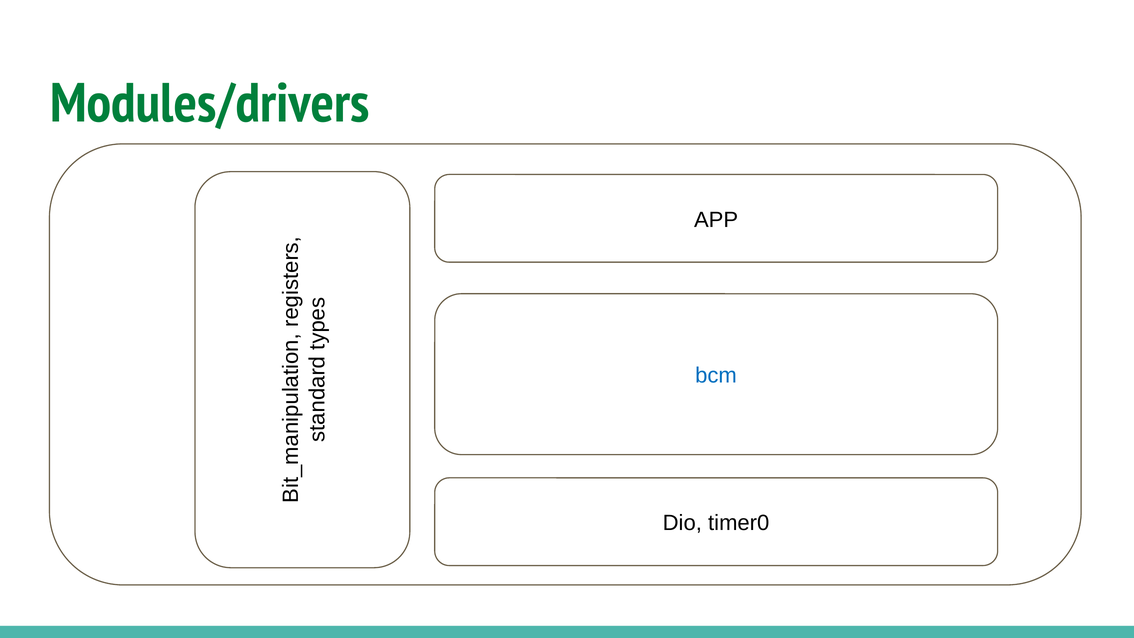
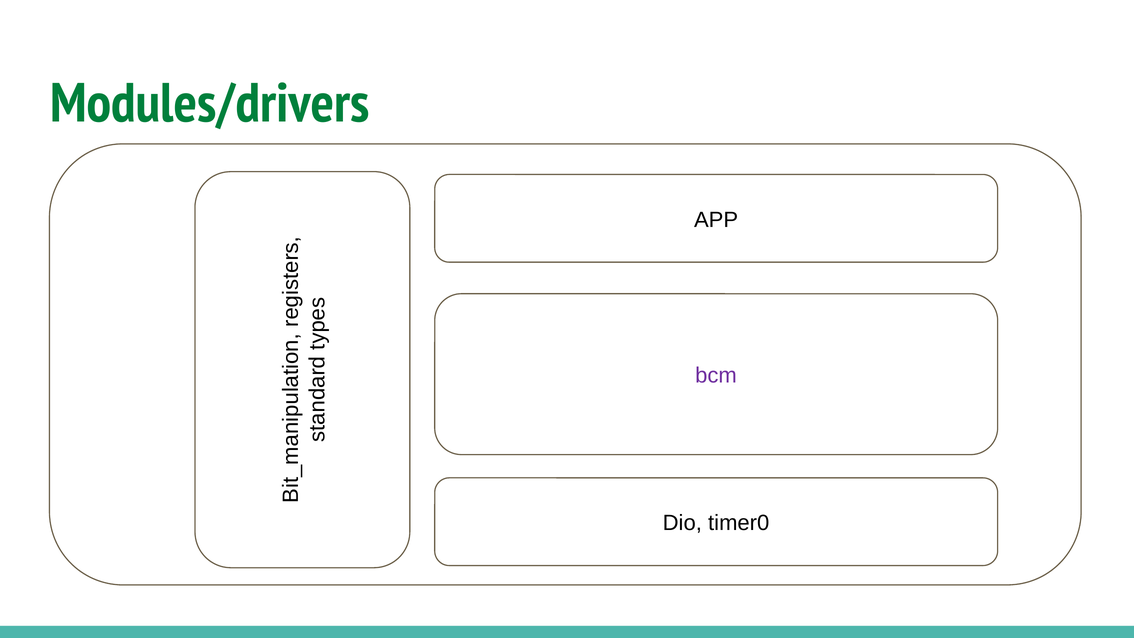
bcm colour: blue -> purple
